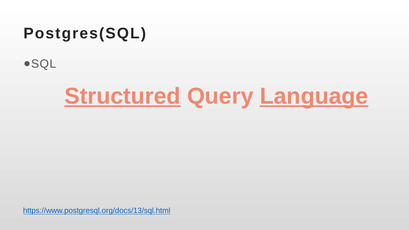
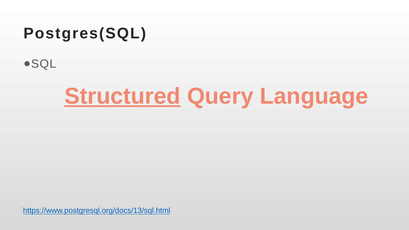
Language underline: present -> none
